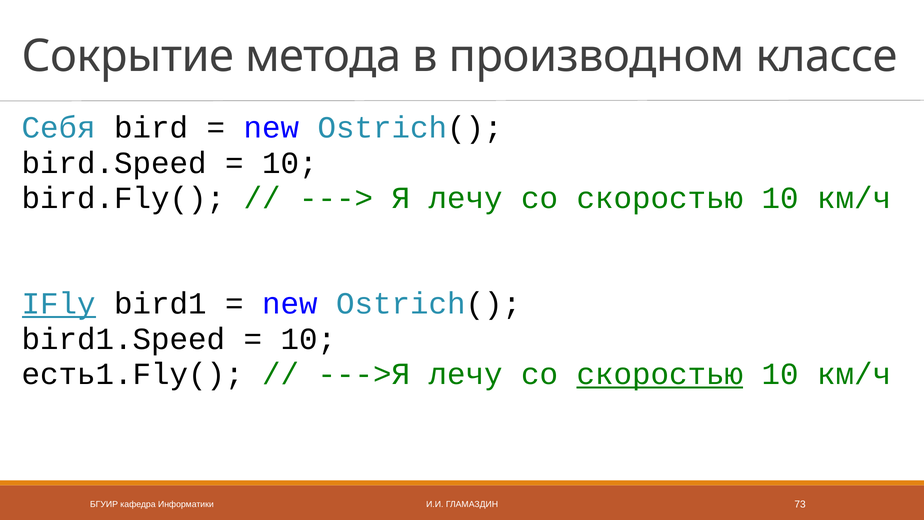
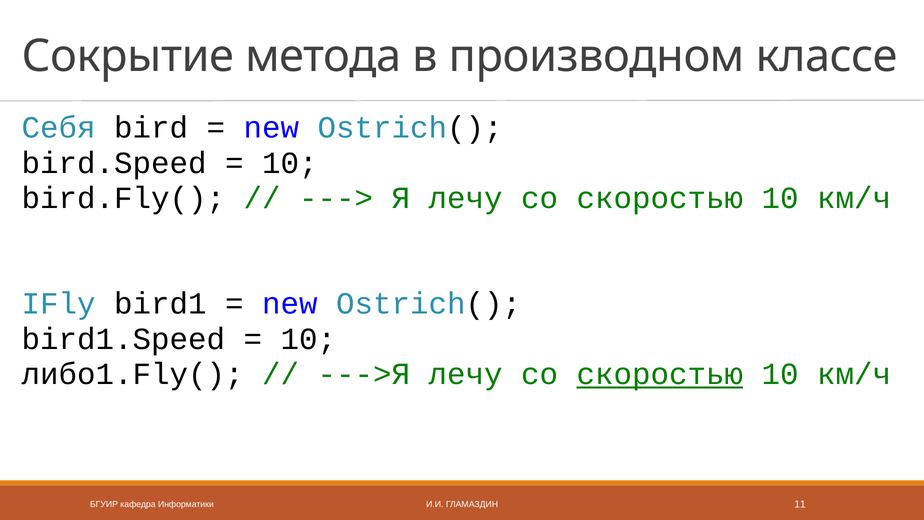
IFly underline: present -> none
есть1.Fly(: есть1.Fly( -> либо1.Fly(
73: 73 -> 11
